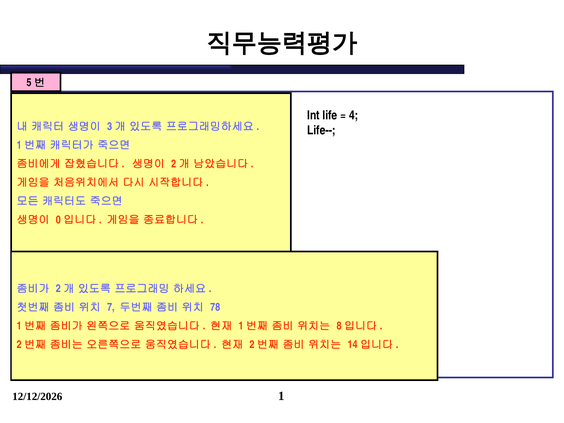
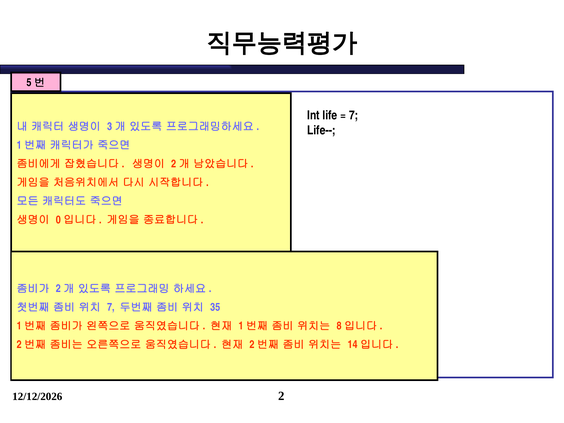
4 at (354, 115): 4 -> 7
78: 78 -> 35
1: 1 -> 2
